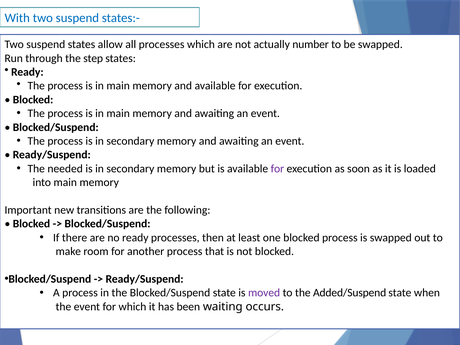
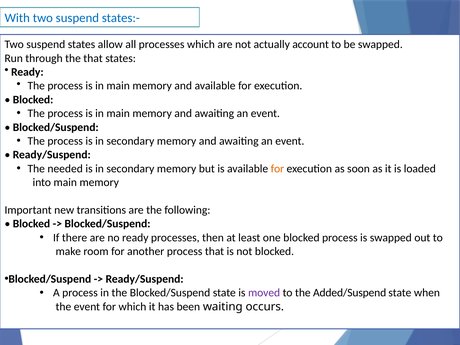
number: number -> account
the step: step -> that
for at (277, 169) colour: purple -> orange
